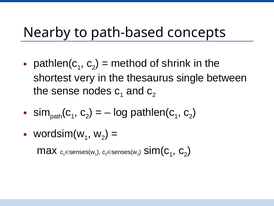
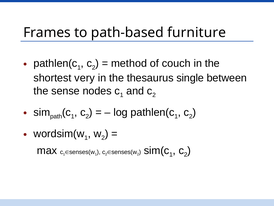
Nearby: Nearby -> Frames
concepts: concepts -> furniture
shrink: shrink -> couch
